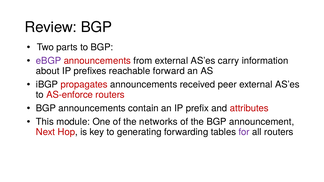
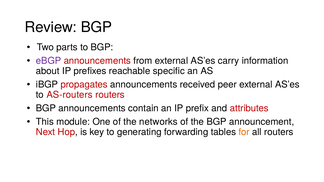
forward: forward -> specific
AS-enforce: AS-enforce -> AS-routers
for colour: purple -> orange
